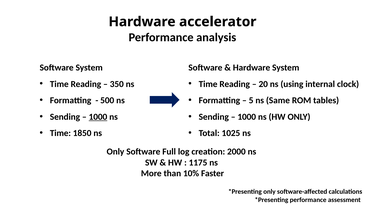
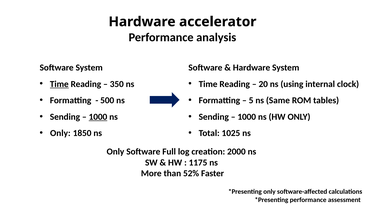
Time at (59, 84) underline: none -> present
Time at (60, 133): Time -> Only
10%: 10% -> 52%
